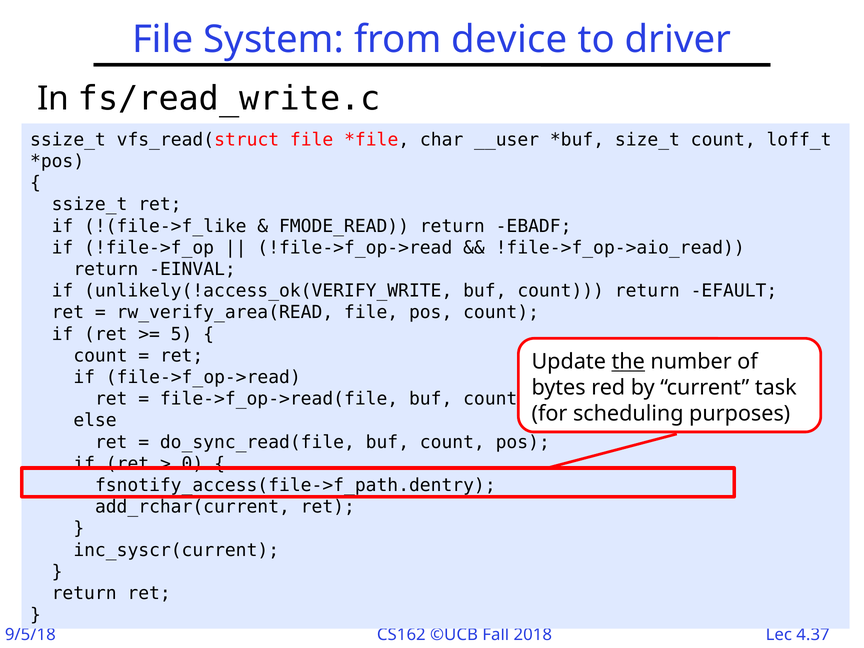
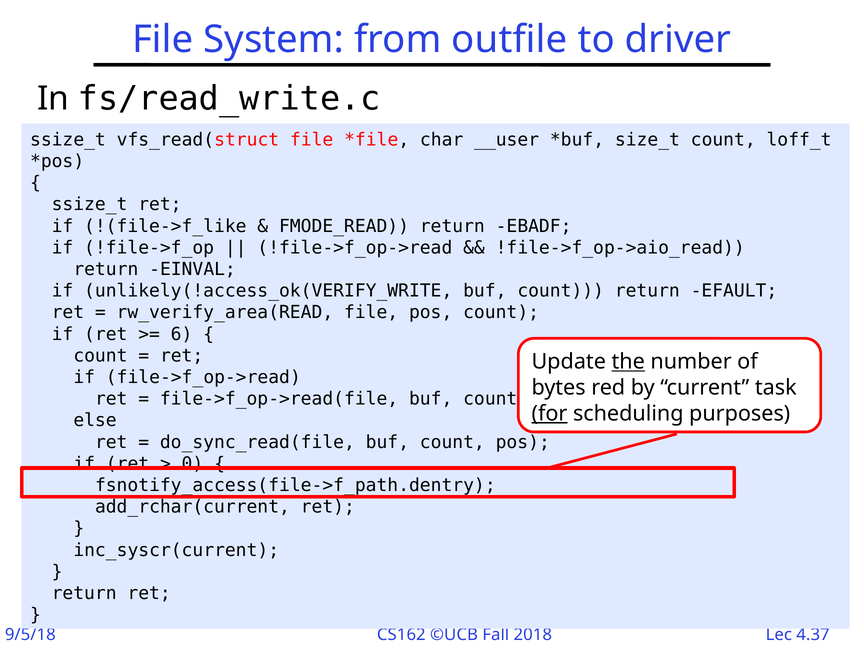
device: device -> outfile
5: 5 -> 6
for underline: none -> present
